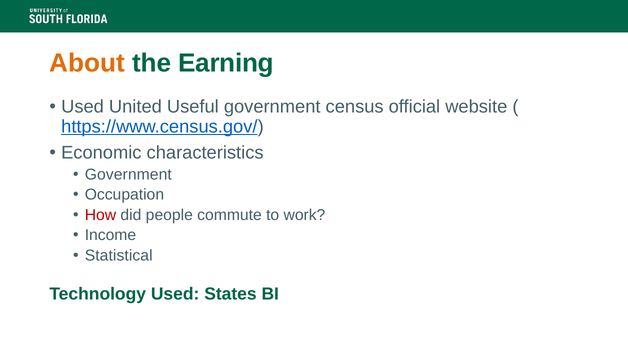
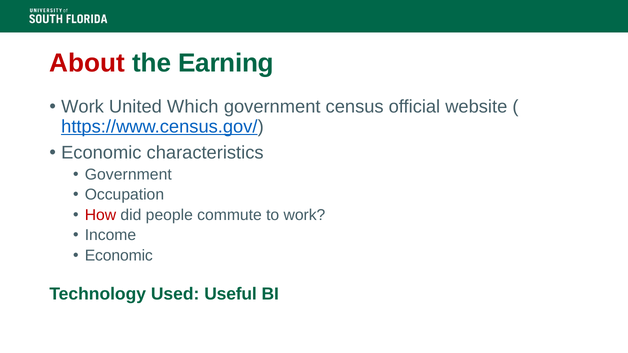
About colour: orange -> red
Used at (83, 107): Used -> Work
Useful: Useful -> Which
Statistical at (119, 256): Statistical -> Economic
States: States -> Useful
